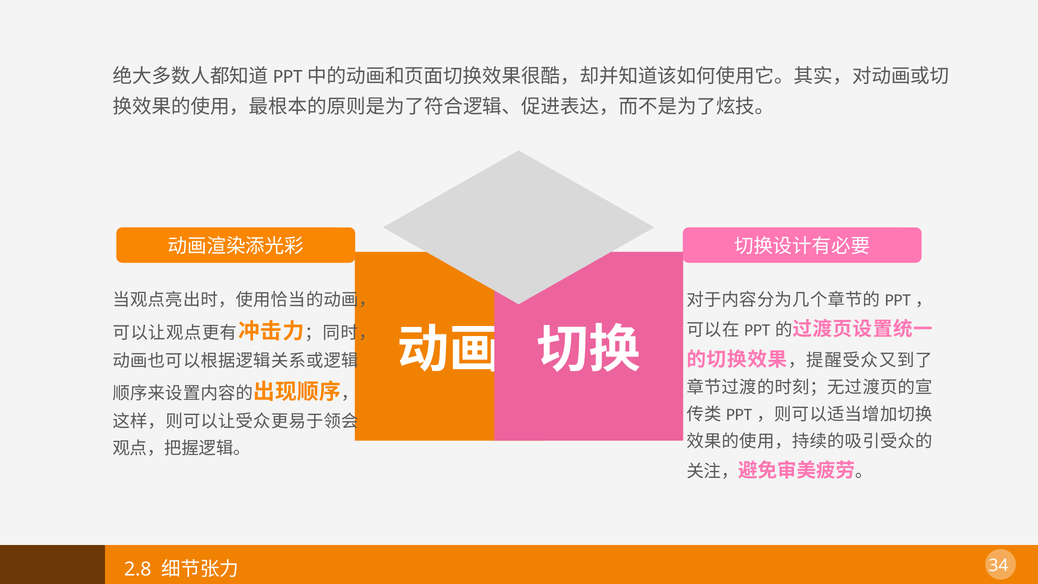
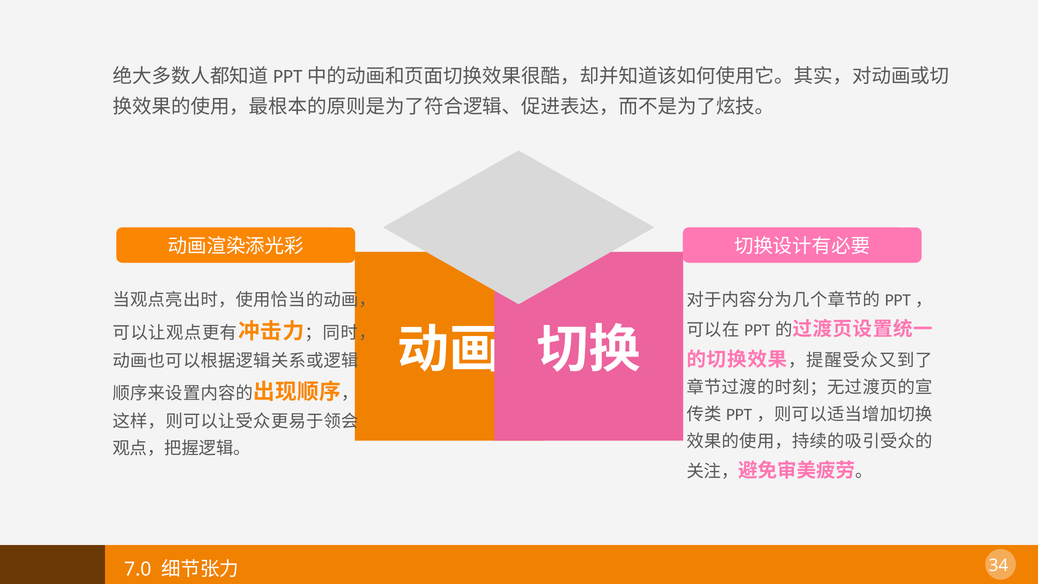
2.8: 2.8 -> 7.0
